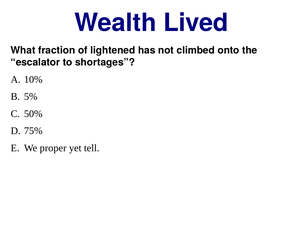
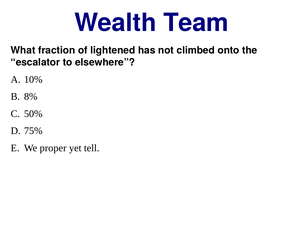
Lived: Lived -> Team
shortages: shortages -> elsewhere
5%: 5% -> 8%
